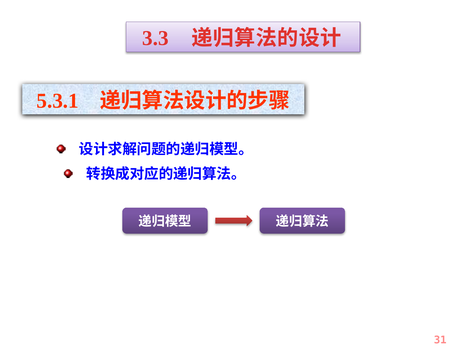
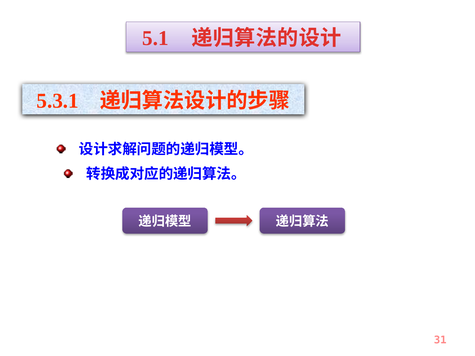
3.3: 3.3 -> 5.1
